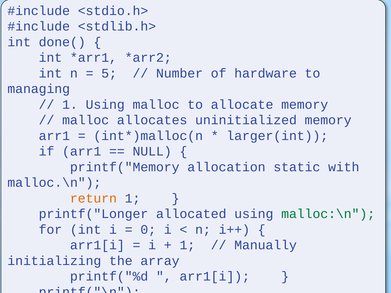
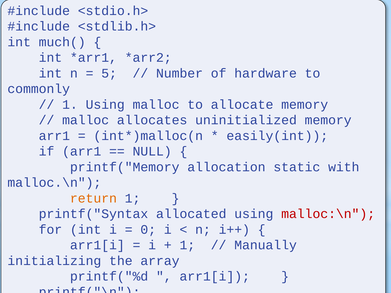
done(: done( -> much(
managing: managing -> commonly
larger(int: larger(int -> easily(int
printf("Longer: printf("Longer -> printf("Syntax
malloc:\n colour: green -> red
